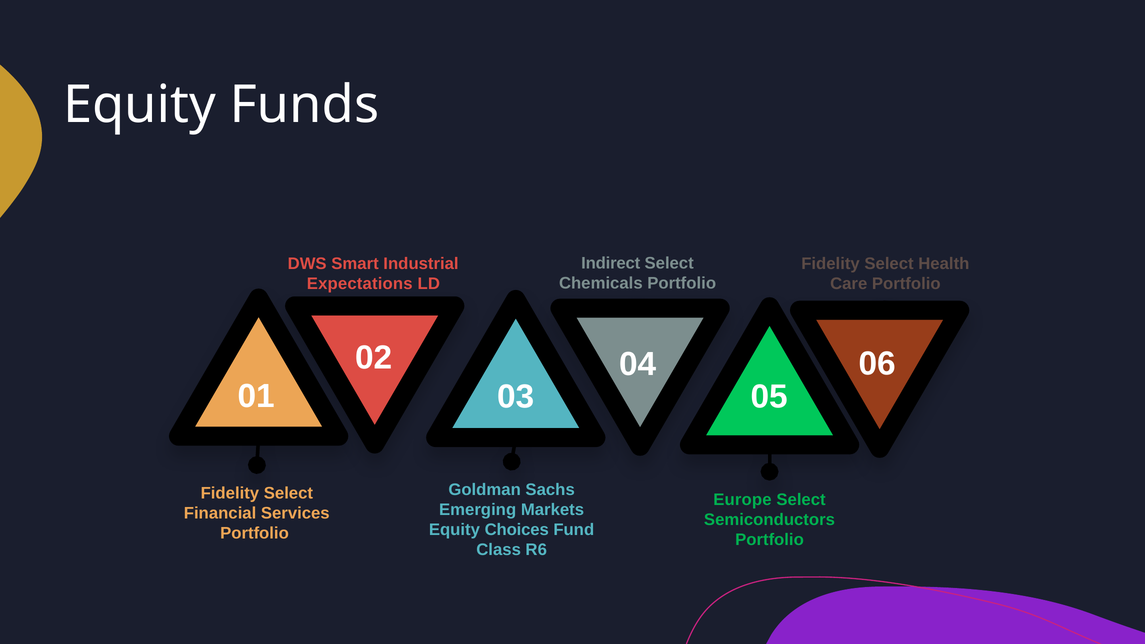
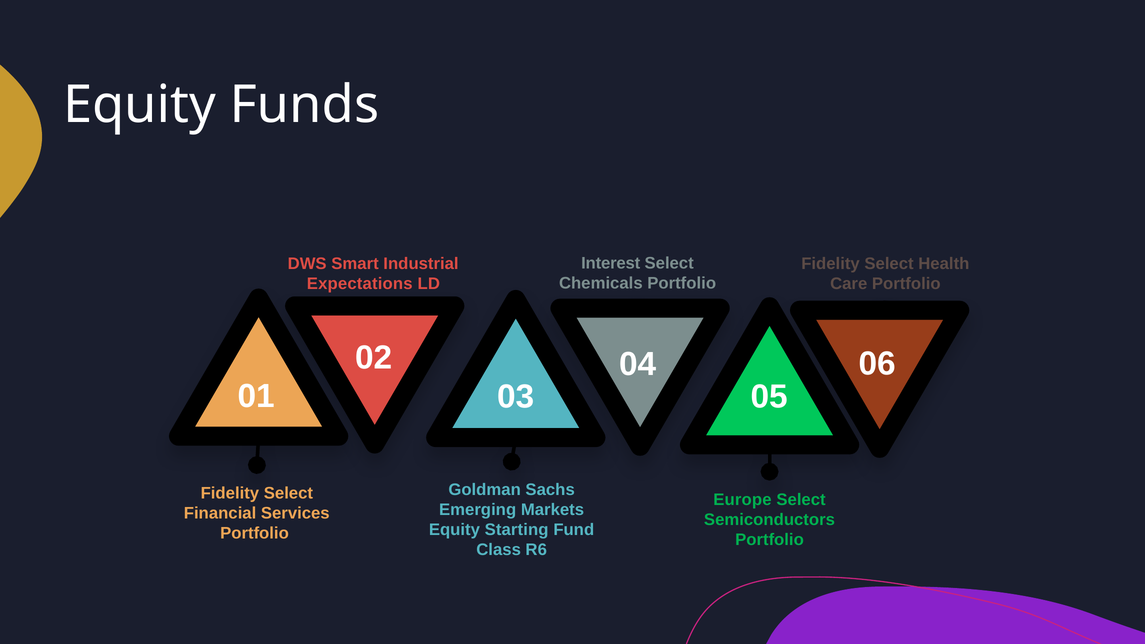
Indirect: Indirect -> Interest
Choices: Choices -> Starting
